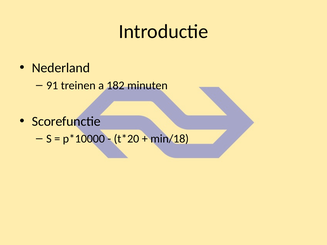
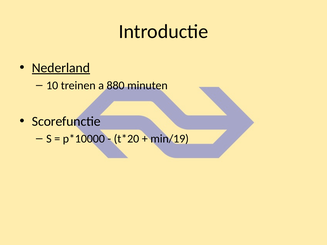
Nederland underline: none -> present
91: 91 -> 10
182: 182 -> 880
min/18: min/18 -> min/19
